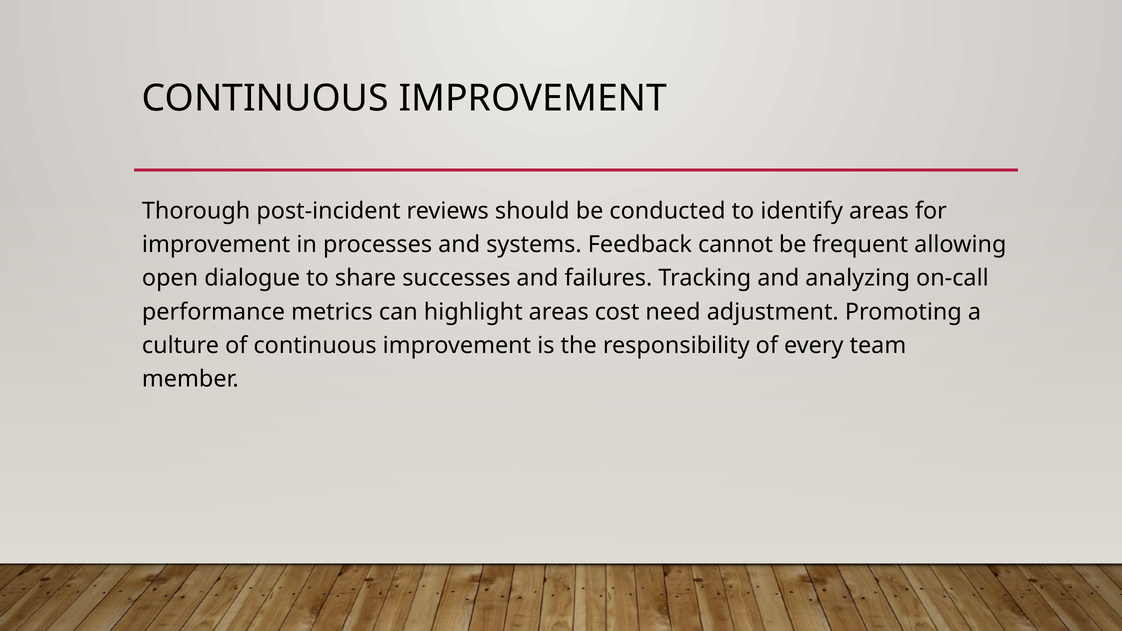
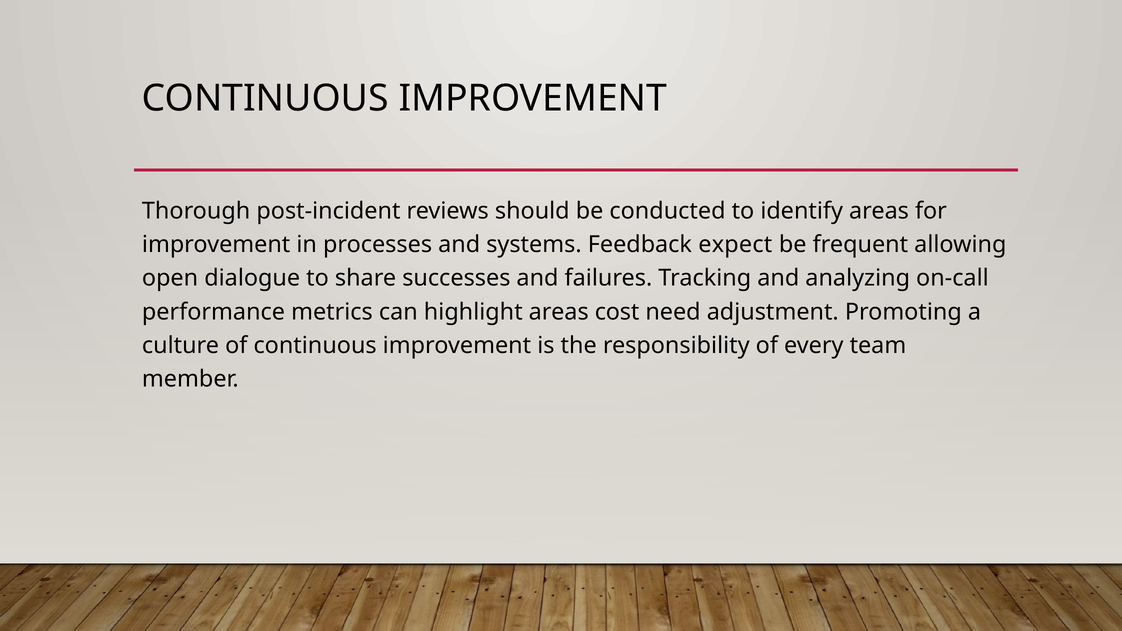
cannot: cannot -> expect
